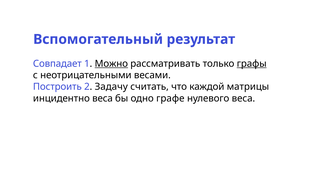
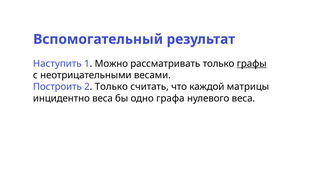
Совпадает: Совпадает -> Наступить
Можно underline: present -> none
2 Задачу: Задачу -> Только
графе: графе -> графа
